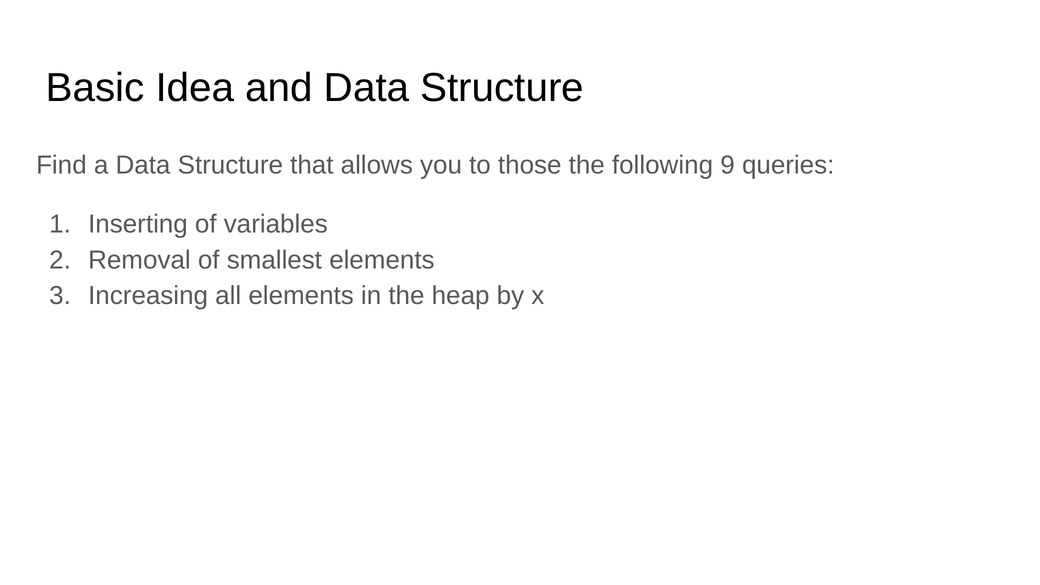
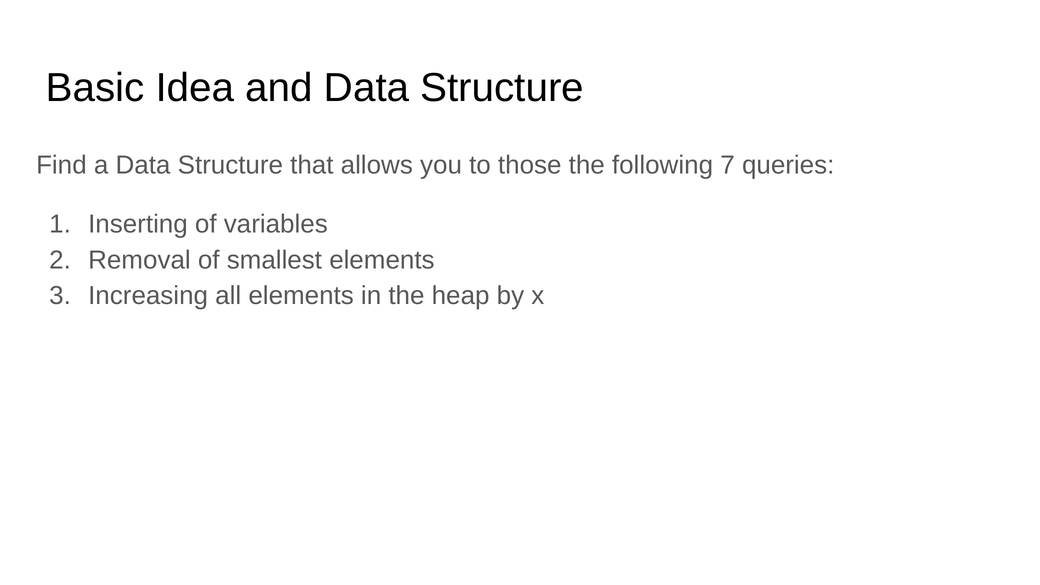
9: 9 -> 7
